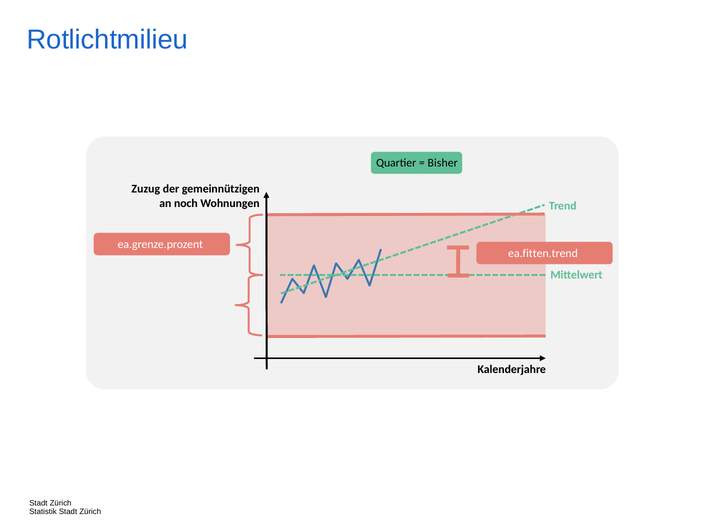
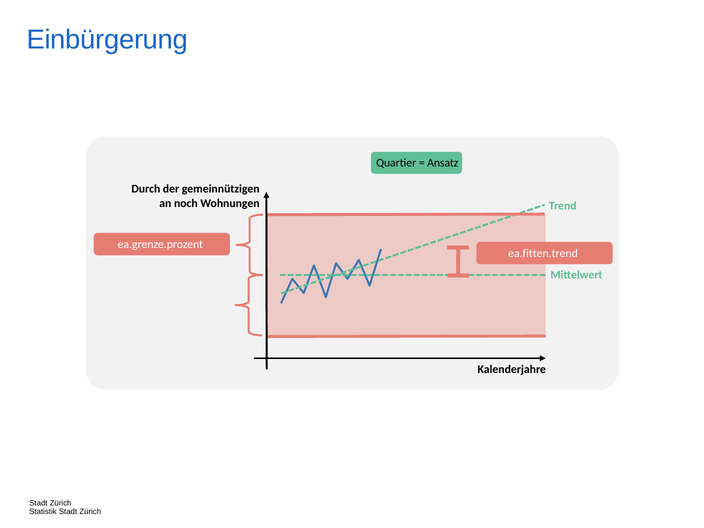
Rotlichtmilieu: Rotlichtmilieu -> Einbürgerung
Bisher: Bisher -> Ansatz
Zuzug: Zuzug -> Durch
